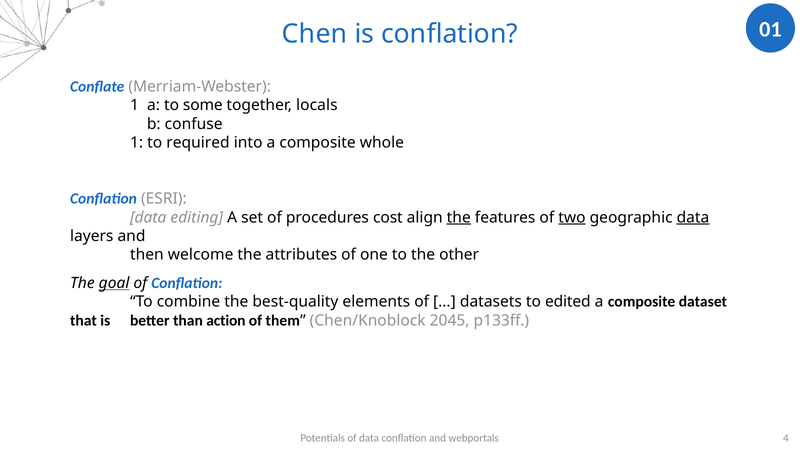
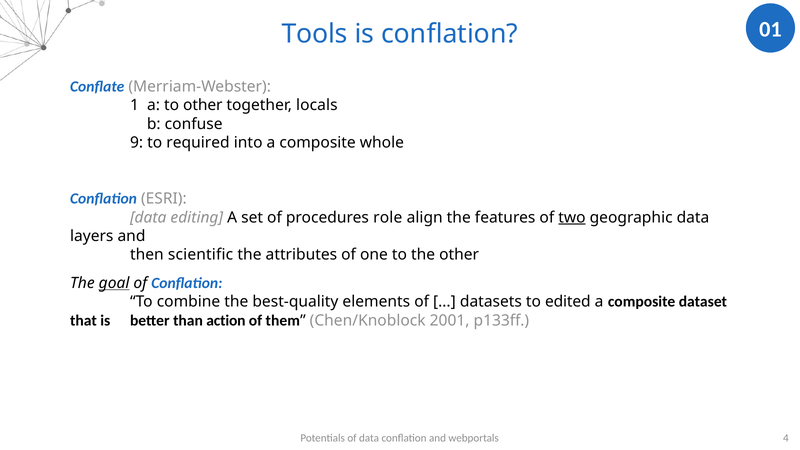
Chen: Chen -> Tools
to some: some -> other
1 at (137, 143): 1 -> 9
cost: cost -> role
the at (459, 217) underline: present -> none
data at (693, 217) underline: present -> none
welcome: welcome -> scientific
2045: 2045 -> 2001
